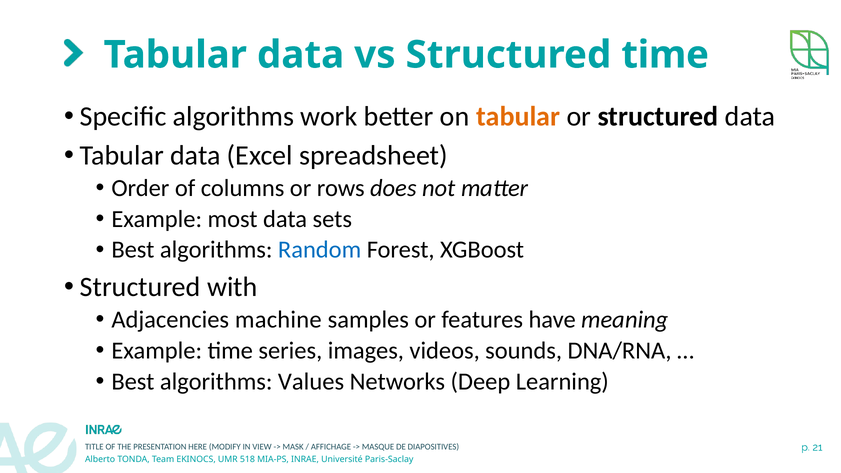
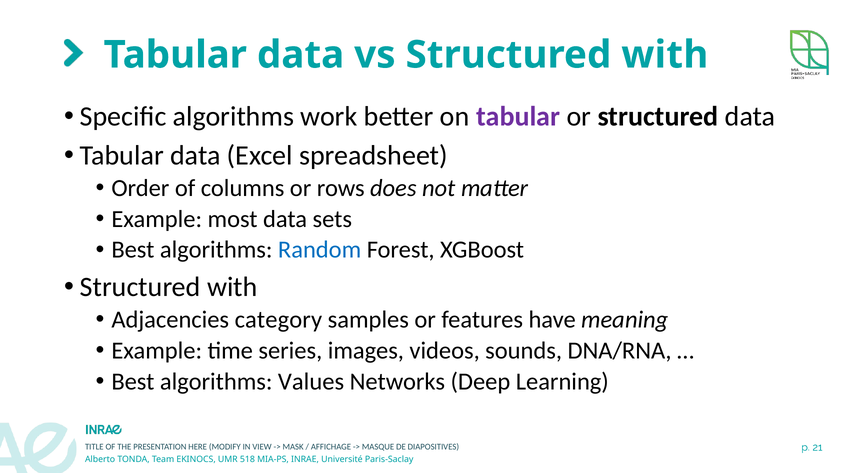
vs Structured time: time -> with
tabular at (518, 116) colour: orange -> purple
machine: machine -> category
